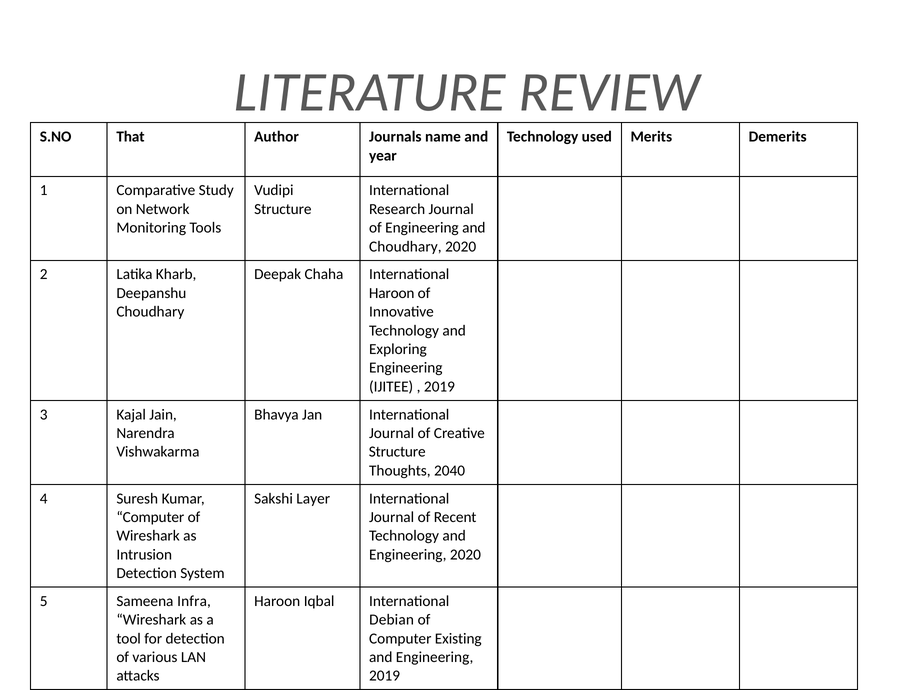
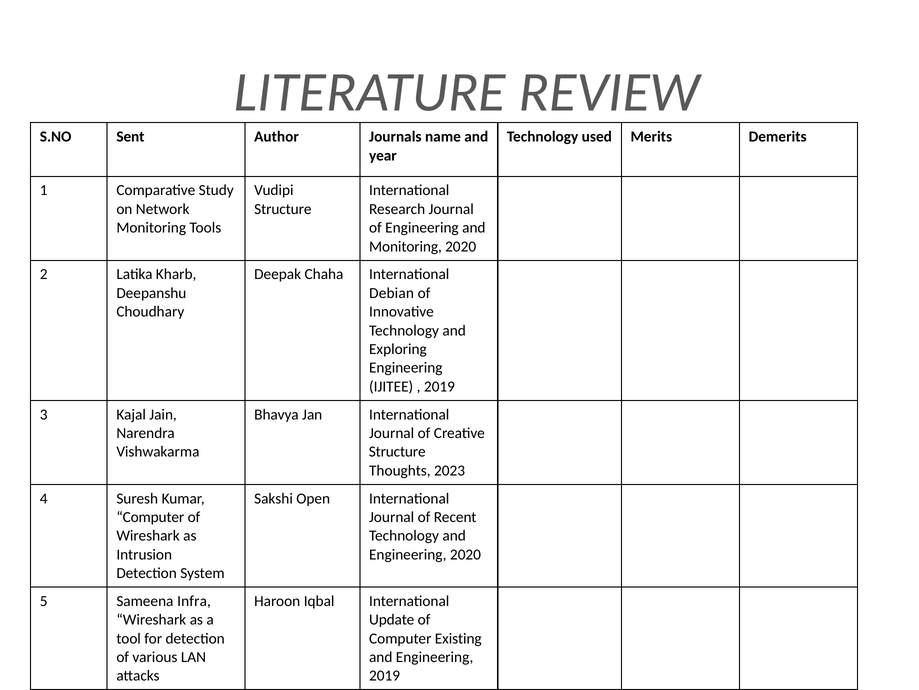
That: That -> Sent
Choudhary at (405, 246): Choudhary -> Monitoring
Haroon at (392, 293): Haroon -> Debian
2040: 2040 -> 2023
Layer: Layer -> Open
Debian: Debian -> Update
